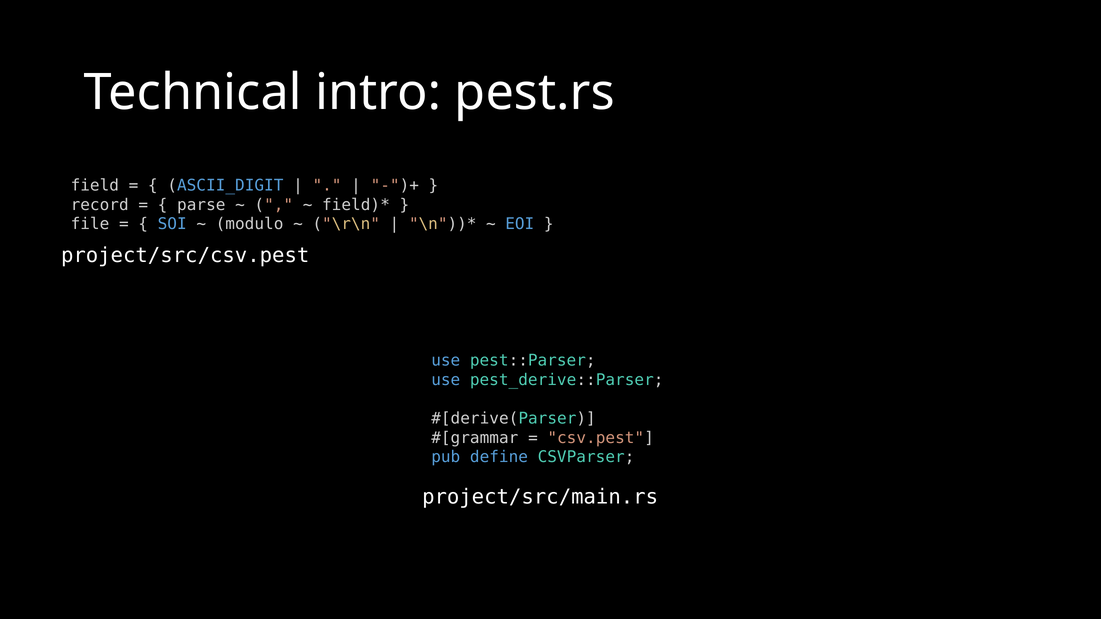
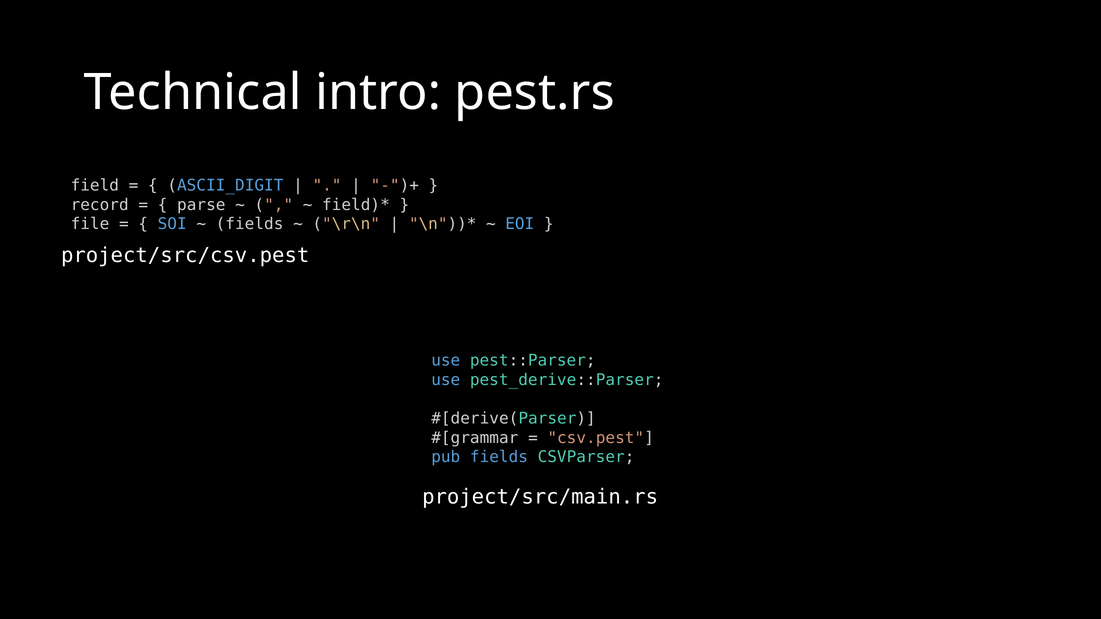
modulo at (250, 224): modulo -> fields
pub define: define -> fields
